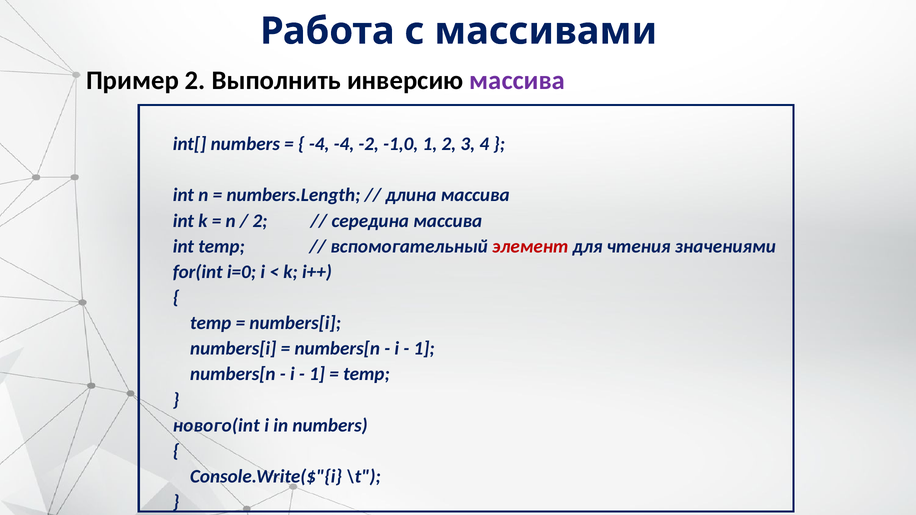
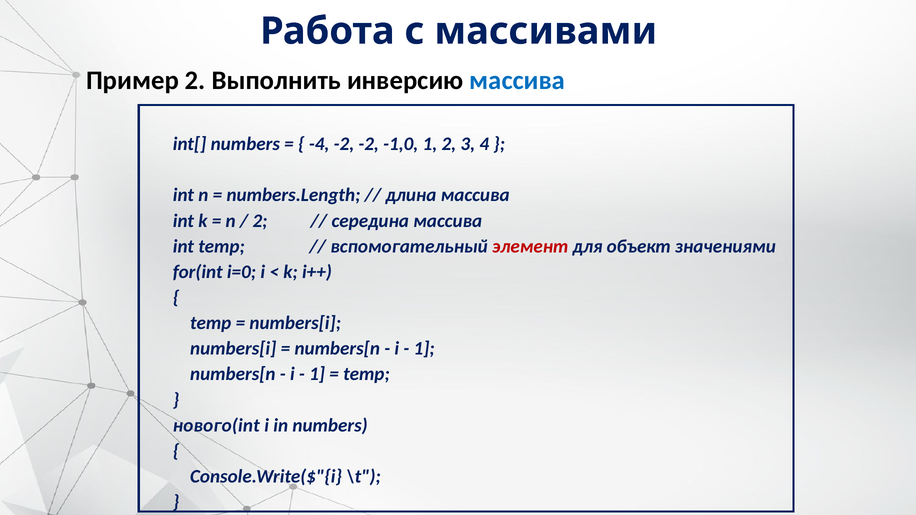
массива at (517, 81) colour: purple -> blue
-4 -4: -4 -> -2
чтения: чтения -> объект
